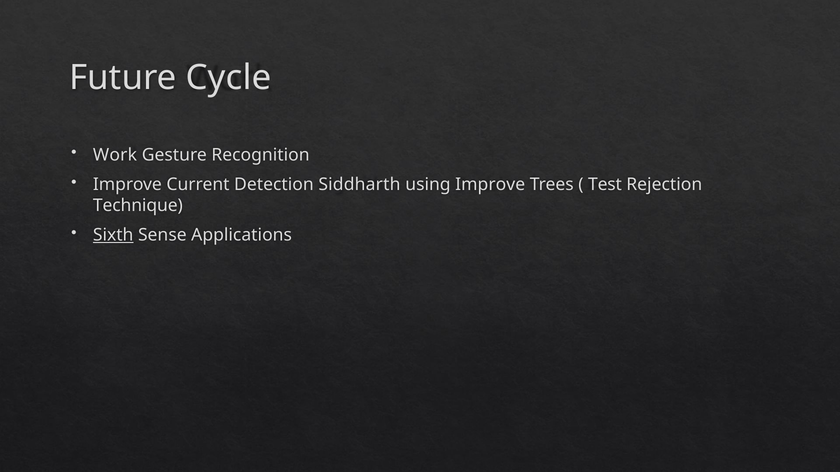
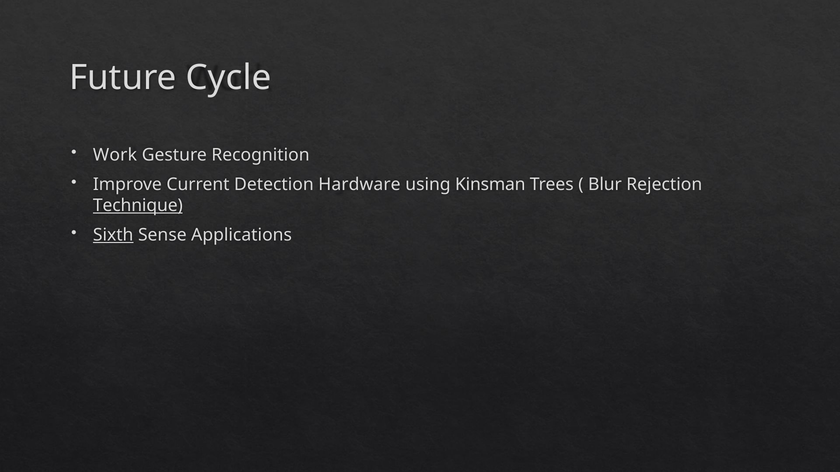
Siddharth: Siddharth -> Hardware
using Improve: Improve -> Kinsman
Test: Test -> Blur
Technique underline: none -> present
